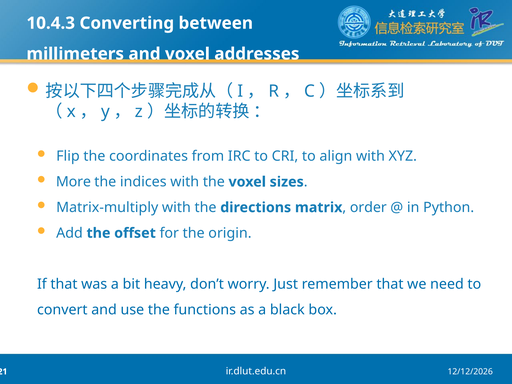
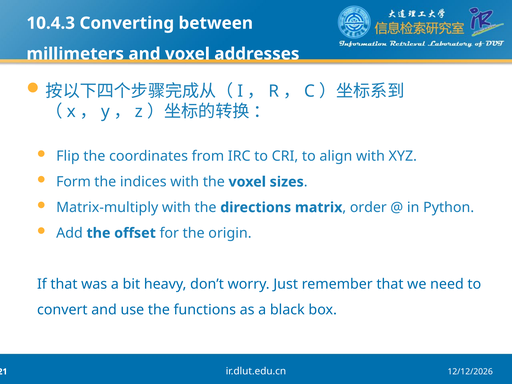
More: More -> Form
